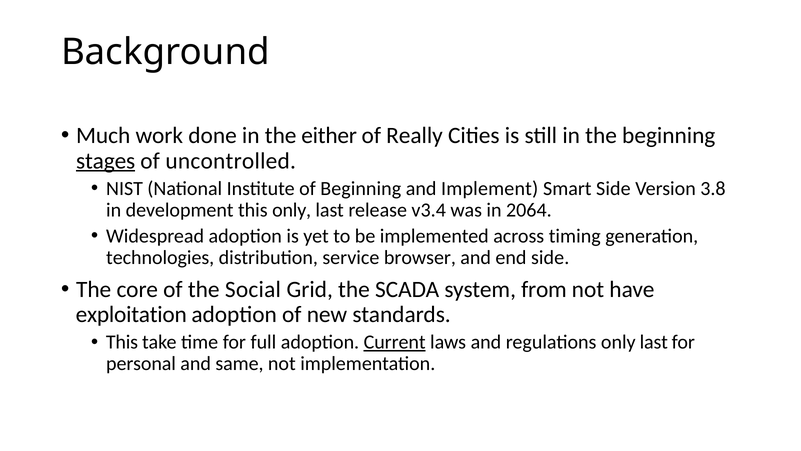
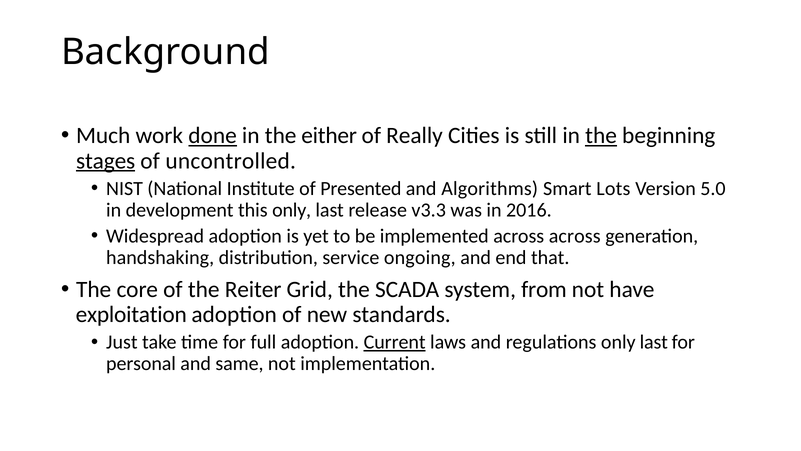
done underline: none -> present
the at (601, 135) underline: none -> present
of Beginning: Beginning -> Presented
Implement: Implement -> Algorithms
Smart Side: Side -> Lots
3.8: 3.8 -> 5.0
v3.4: v3.4 -> v3.3
2064: 2064 -> 2016
across timing: timing -> across
technologies: technologies -> handshaking
browser: browser -> ongoing
end side: side -> that
Social: Social -> Reiter
This at (122, 342): This -> Just
